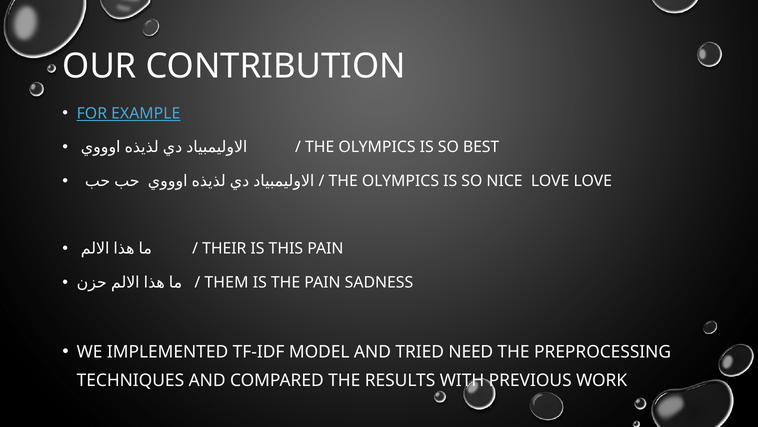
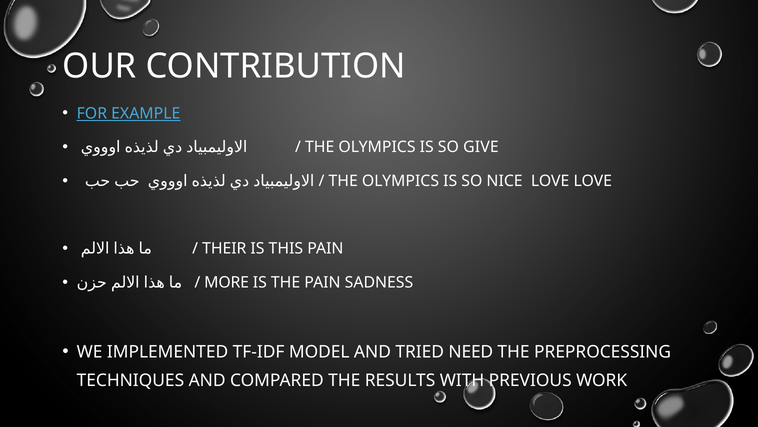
BEST: BEST -> GIVE
THEM: THEM -> MORE
